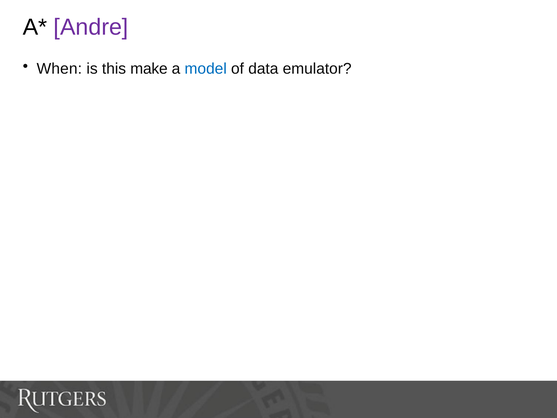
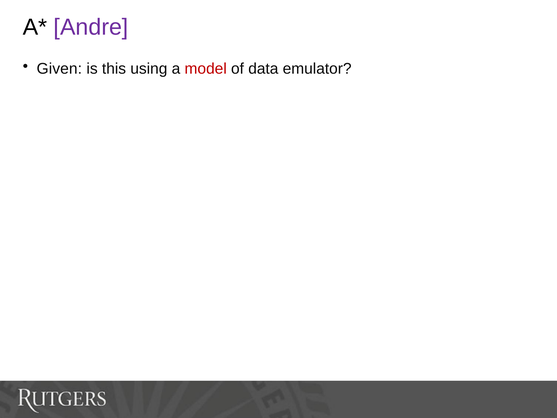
When: When -> Given
make: make -> using
model colour: blue -> red
